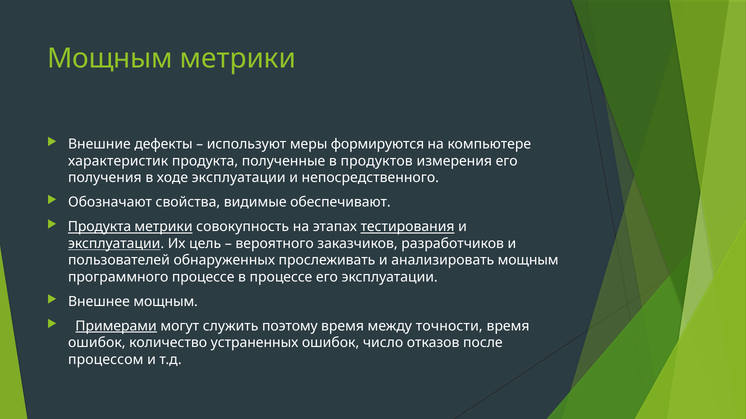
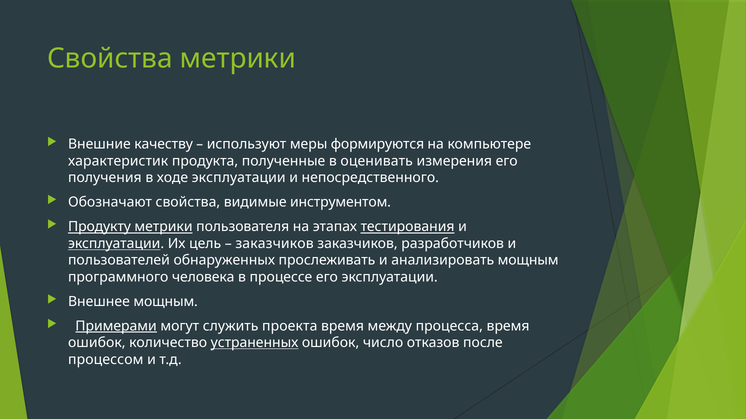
Мощным at (110, 59): Мощным -> Свойства
дефекты: дефекты -> качеству
продуктов: продуктов -> оценивать
обеспечивают: обеспечивают -> инструментом
Продукта at (99, 227): Продукта -> Продукту
совокупность: совокупность -> пользователя
вероятного at (275, 244): вероятного -> заказчиков
программного процессе: процессе -> человека
поэтому: поэтому -> проекта
точности: точности -> процесса
устраненных underline: none -> present
